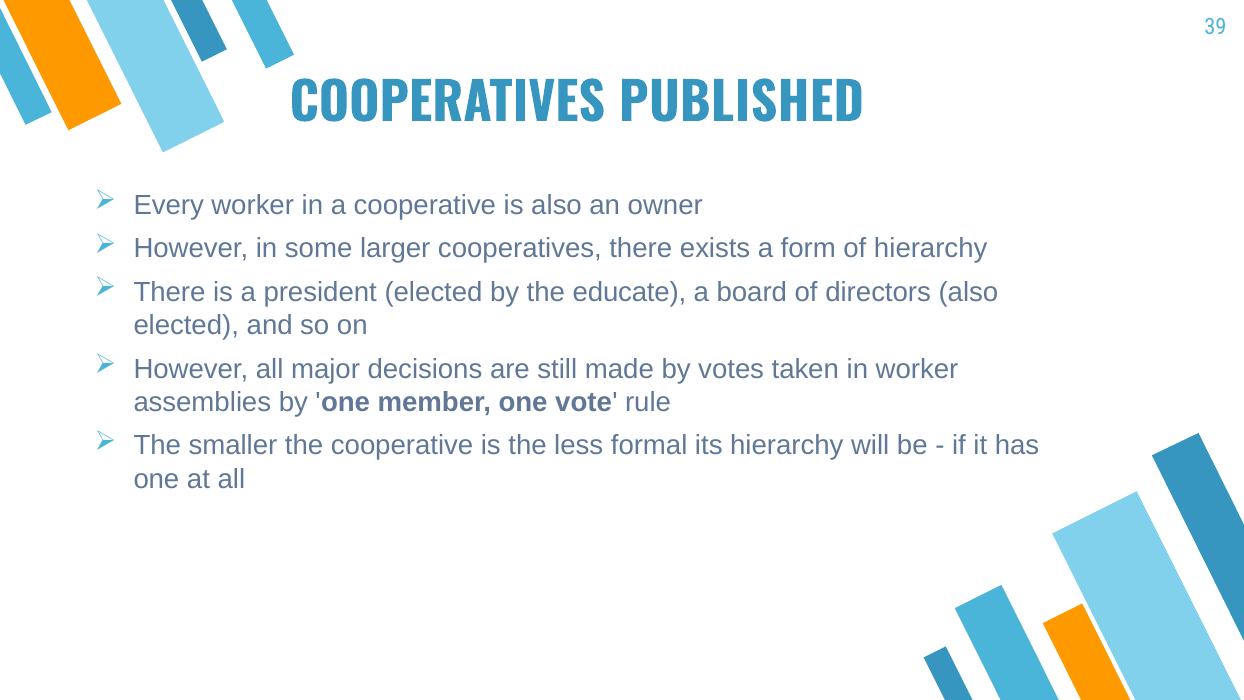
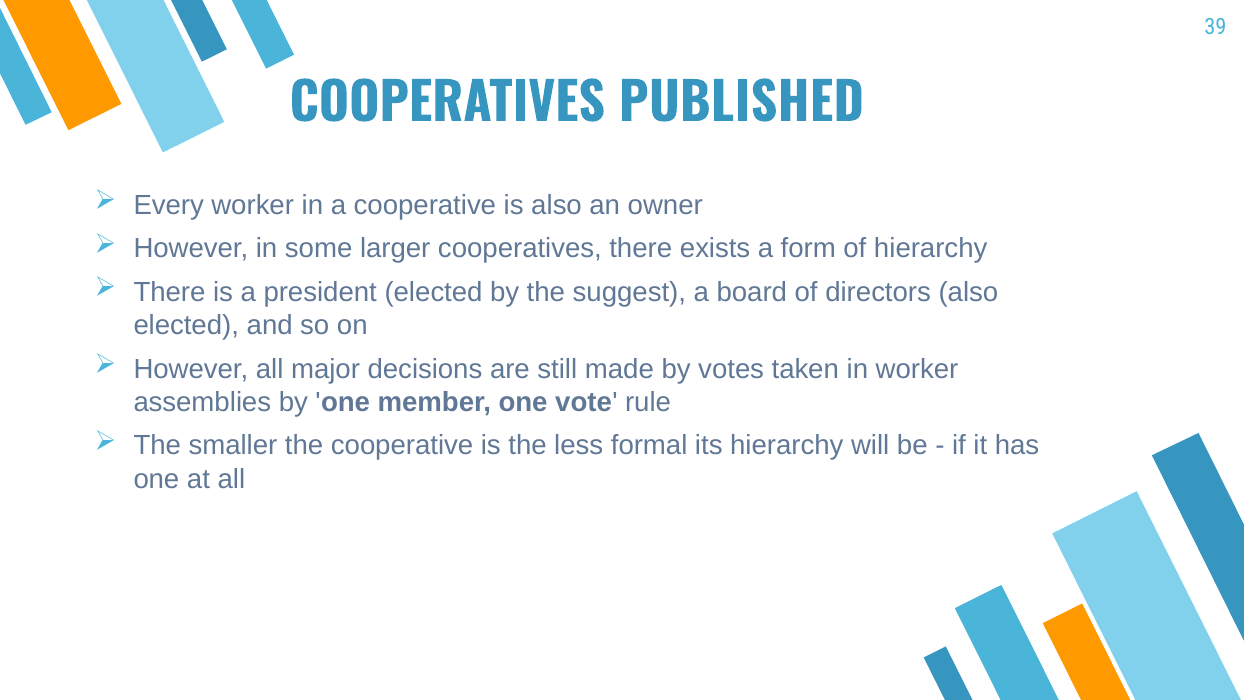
educate: educate -> suggest
